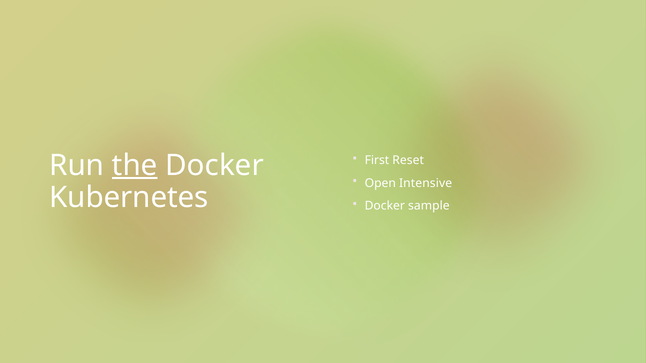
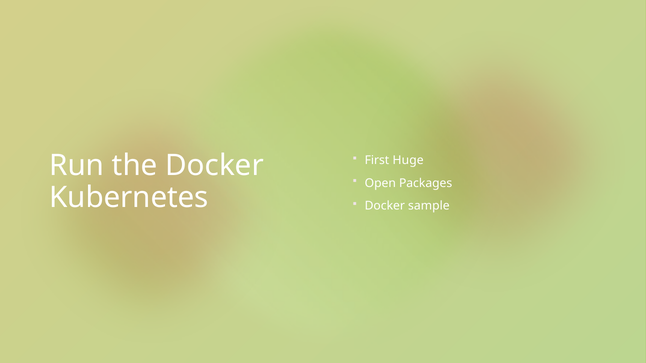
Reset: Reset -> Huge
the underline: present -> none
Intensive: Intensive -> Packages
